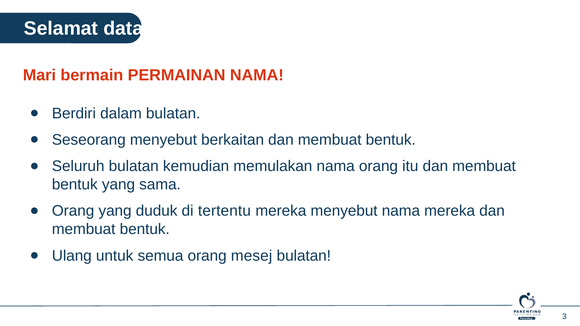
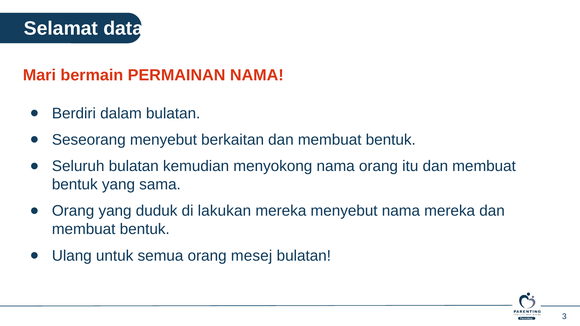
memulakan: memulakan -> menyokong
tertentu: tertentu -> lakukan
